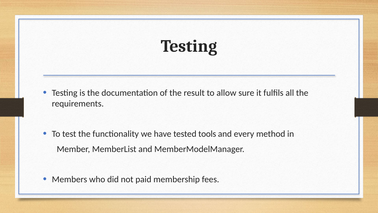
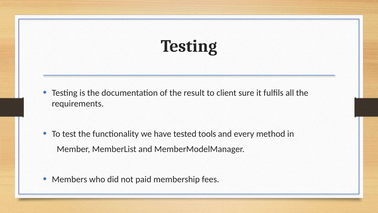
allow: allow -> client
